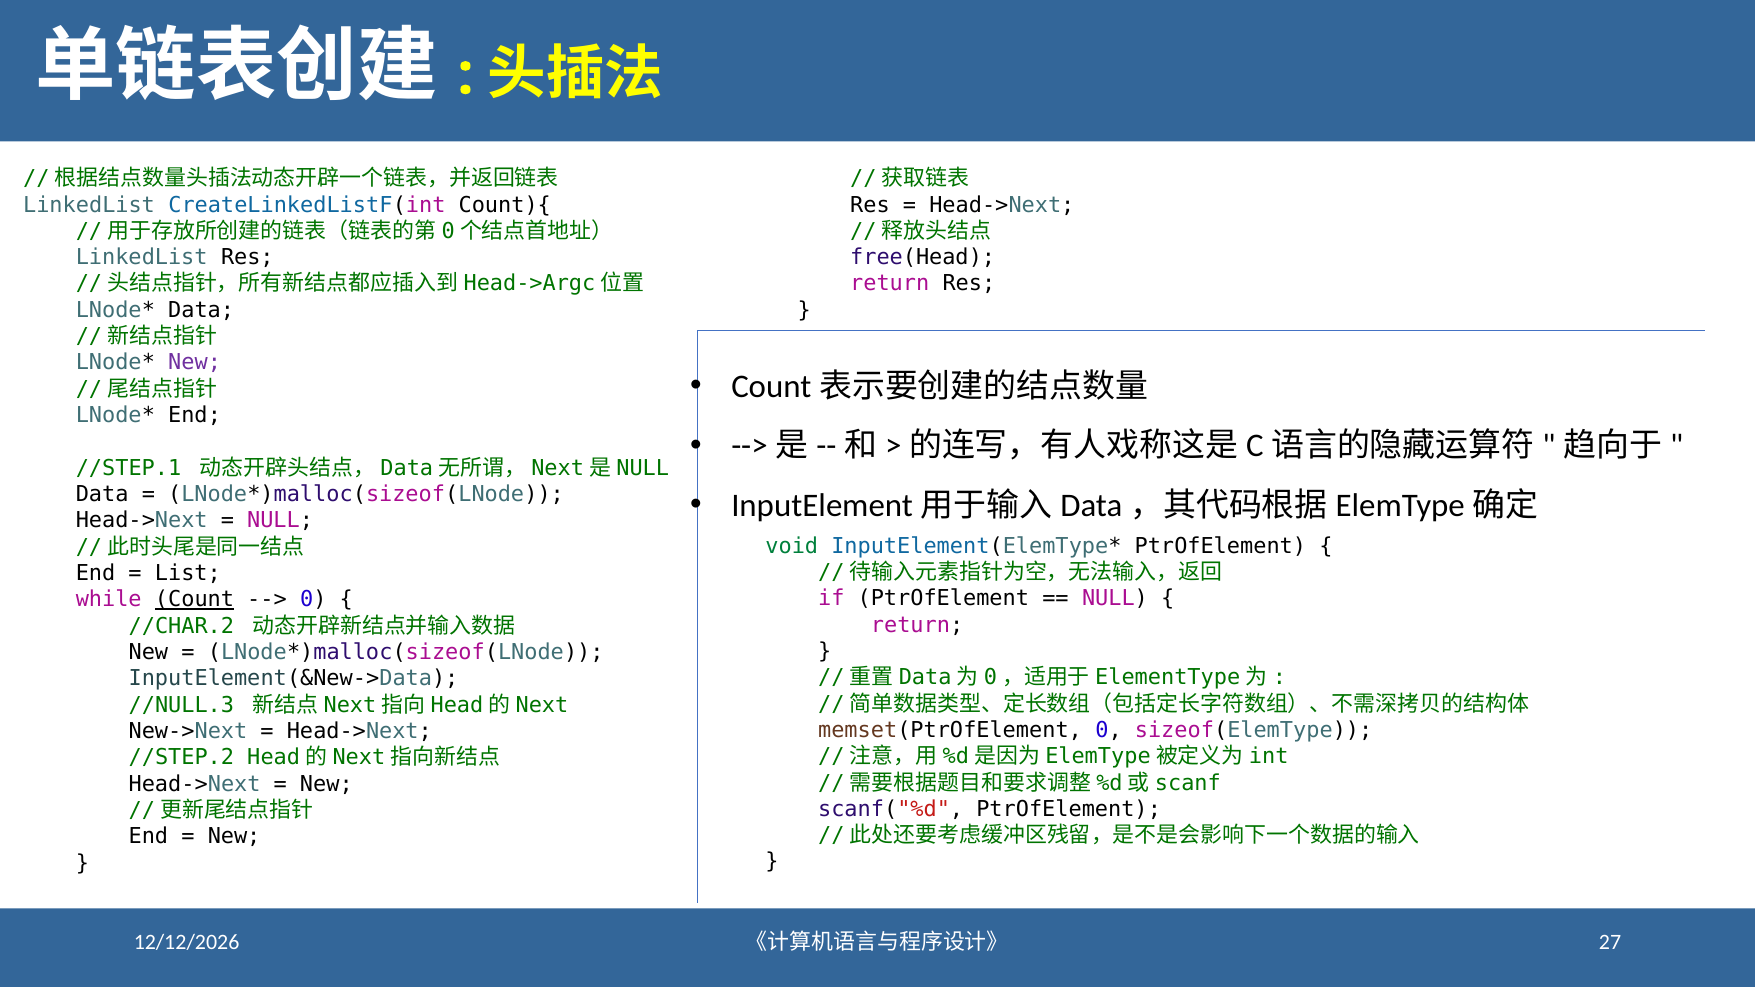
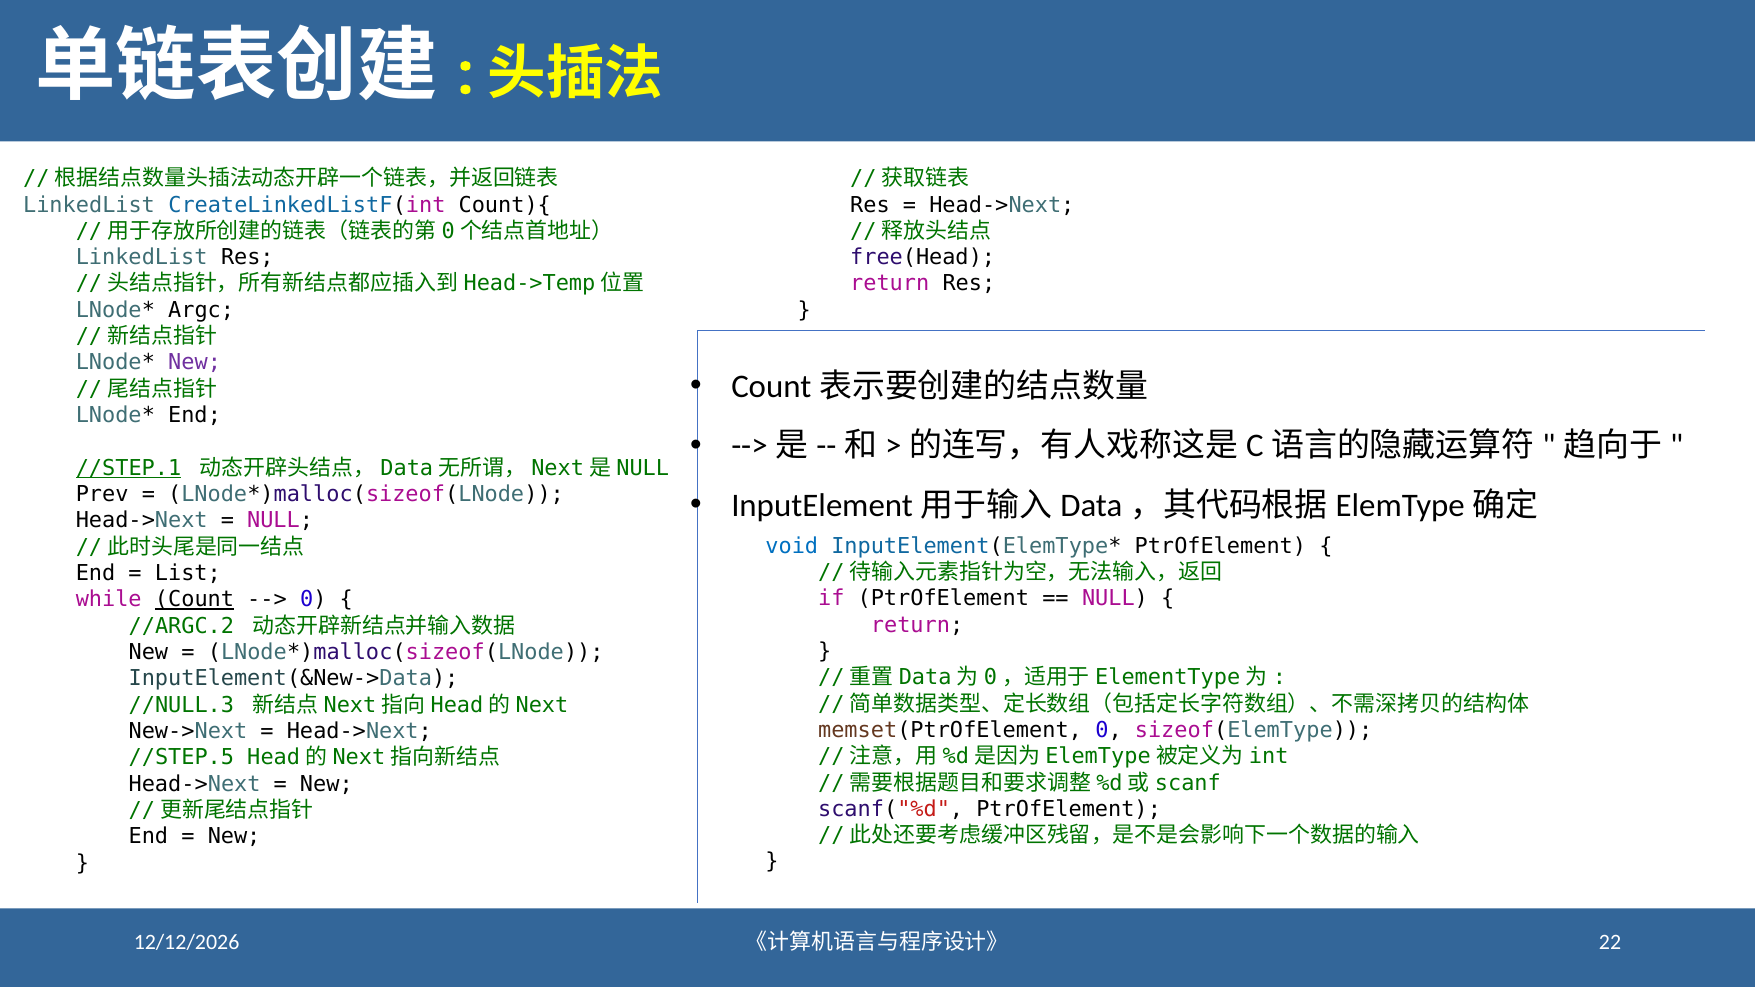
Head->Argc: Head->Argc -> Head->Temp
Data at (201, 310): Data -> Argc
//STEP.1 underline: none -> present
Data at (102, 494): Data -> Prev
void colour: green -> blue
//CHAR.2: //CHAR.2 -> //ARGC.2
//STEP.2: //STEP.2 -> //STEP.5
27: 27 -> 22
